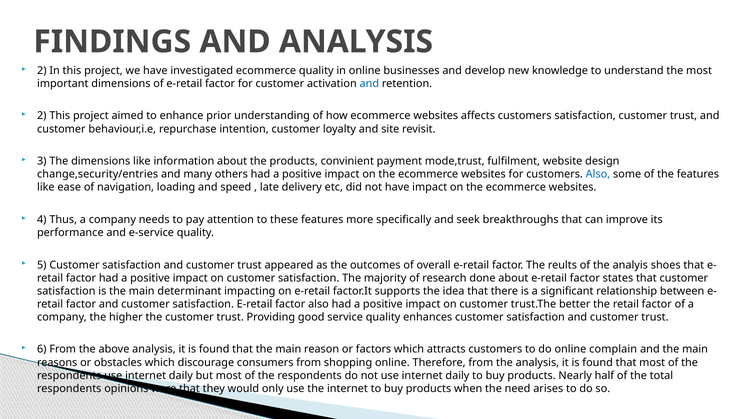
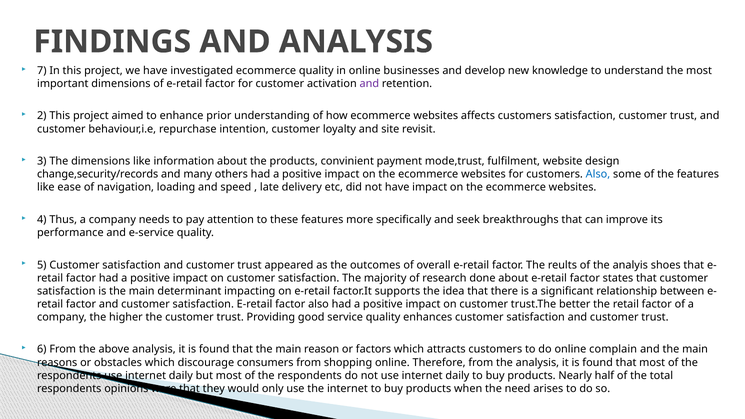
2 at (42, 71): 2 -> 7
and at (369, 84) colour: blue -> purple
change,security/entries: change,security/entries -> change,security/records
